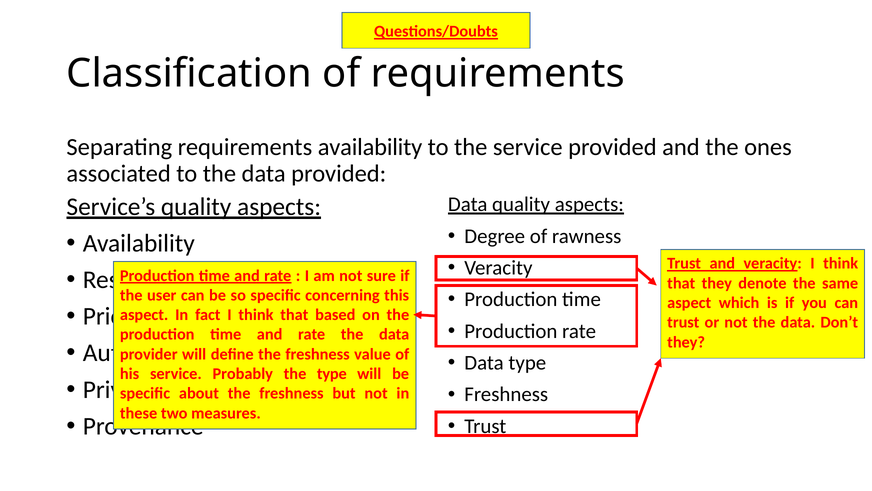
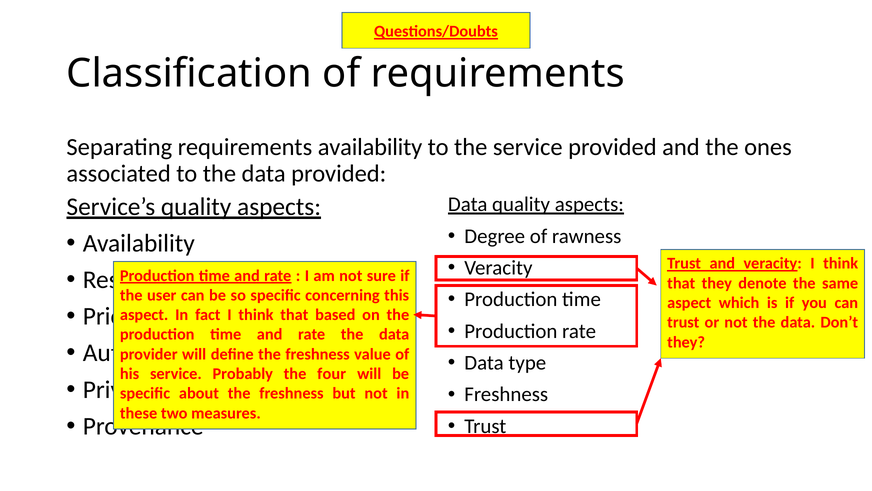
the type: type -> four
